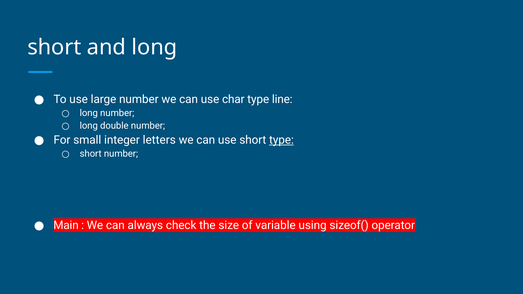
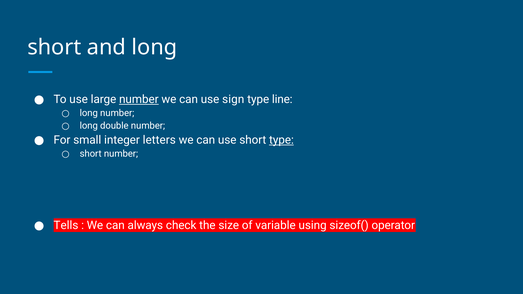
number at (139, 99) underline: none -> present
char: char -> sign
Main: Main -> Tells
